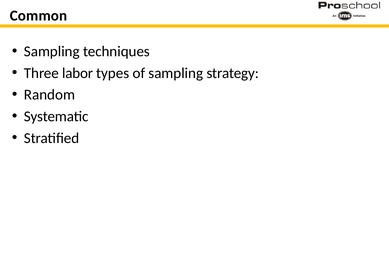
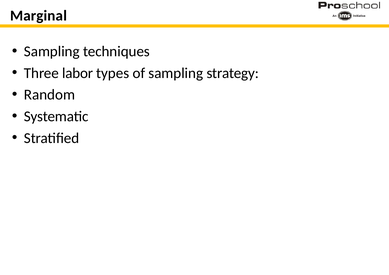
Common: Common -> Marginal
